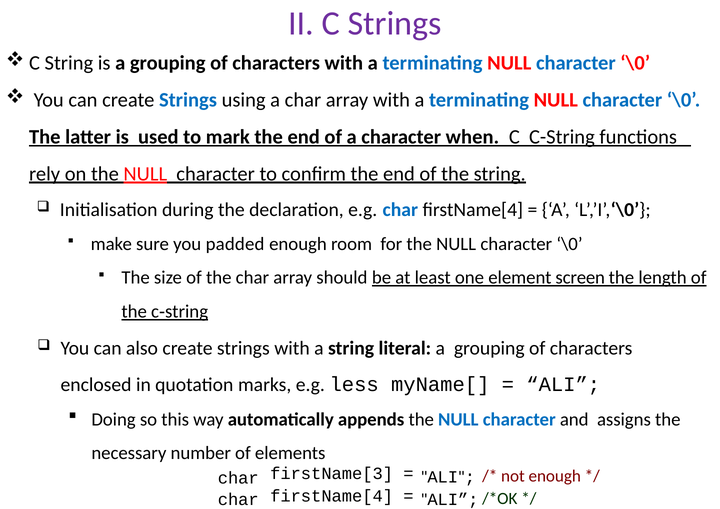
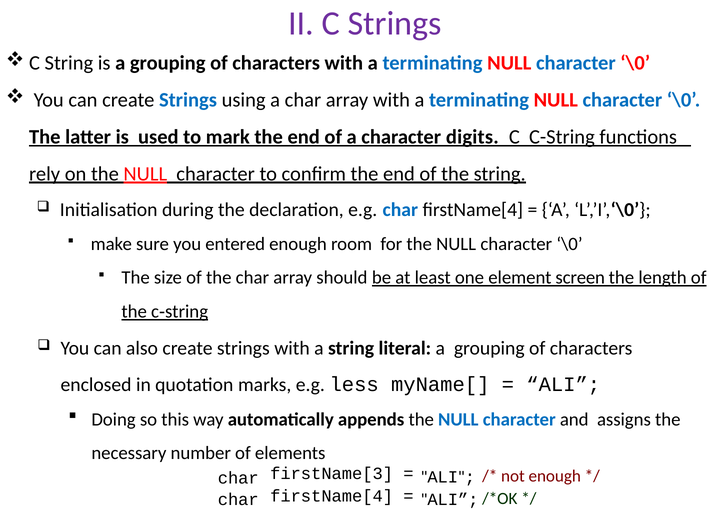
when: when -> digits
padded: padded -> entered
